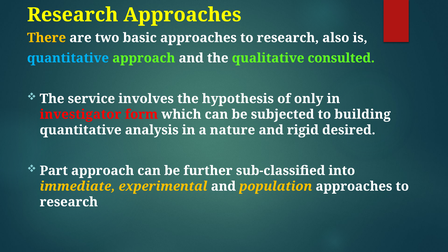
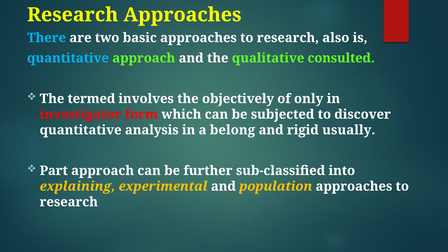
There colour: yellow -> light blue
service: service -> termed
hypothesis: hypothesis -> objectively
building: building -> discover
nature: nature -> belong
desired: desired -> usually
immediate: immediate -> explaining
